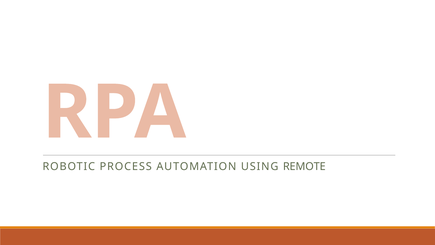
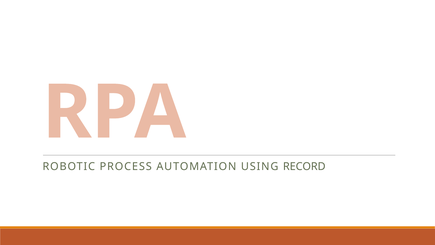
REMOTE: REMOTE -> RECORD
